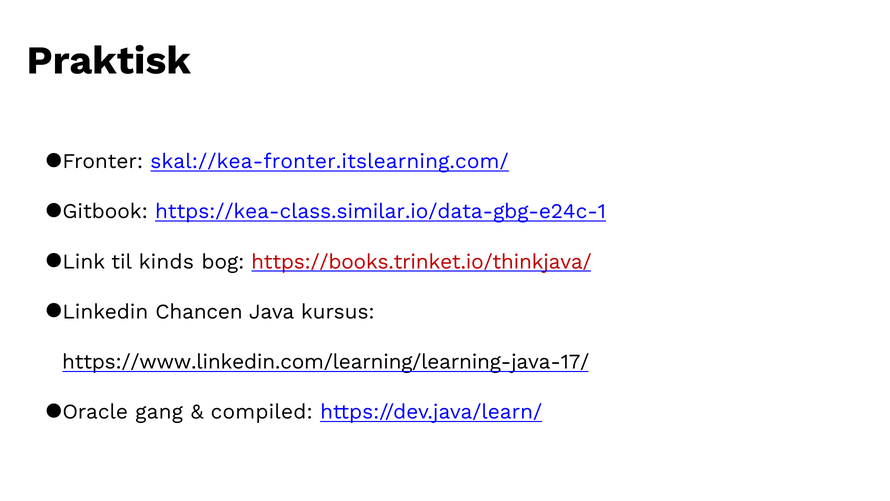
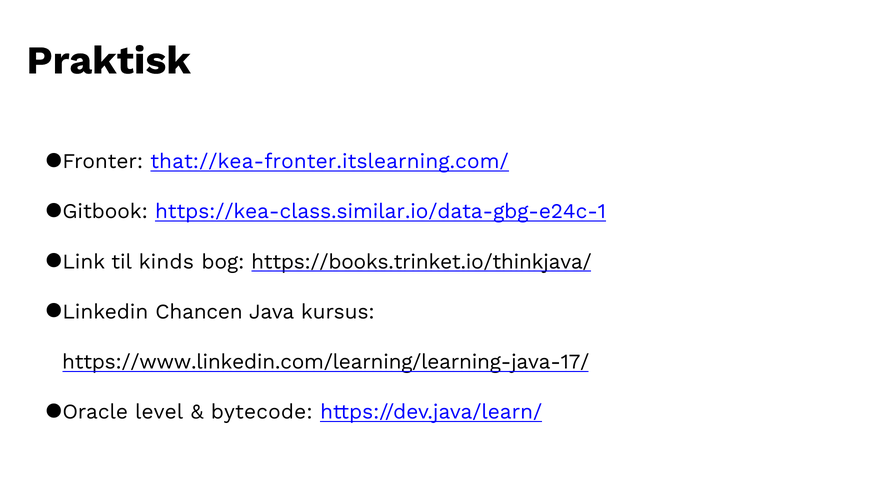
skal://kea-fronter.itslearning.com/: skal://kea-fronter.itslearning.com/ -> that://kea-fronter.itslearning.com/
https://books.trinket.io/thinkjava/ colour: red -> black
gang: gang -> level
compiled: compiled -> bytecode
